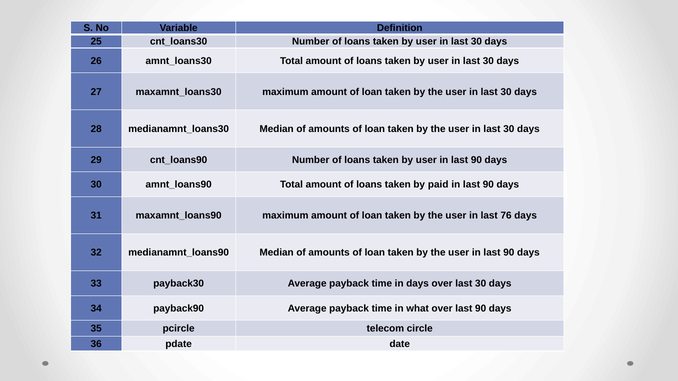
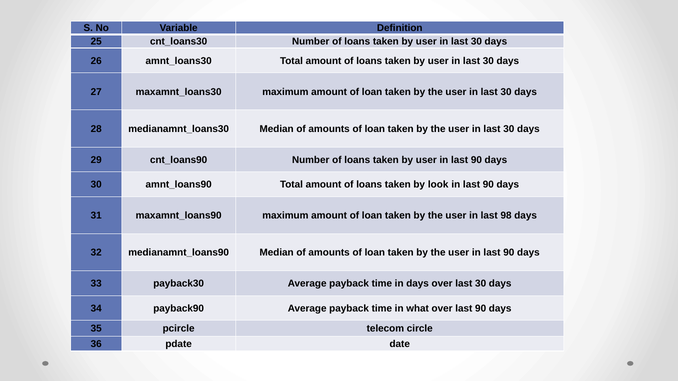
paid: paid -> look
76: 76 -> 98
